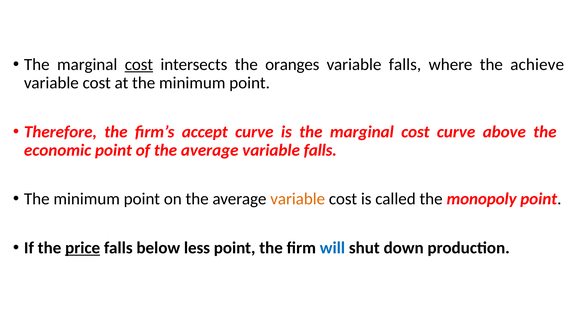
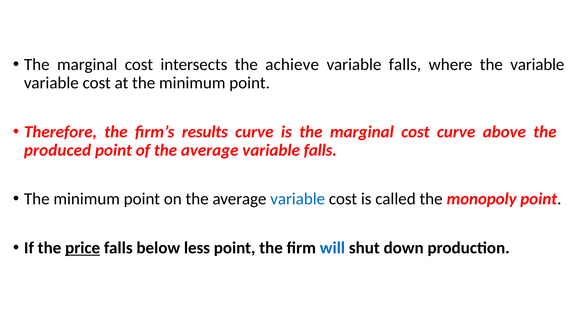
cost at (139, 65) underline: present -> none
oranges: oranges -> achieve
the achieve: achieve -> variable
accept: accept -> results
economic: economic -> produced
variable at (298, 199) colour: orange -> blue
